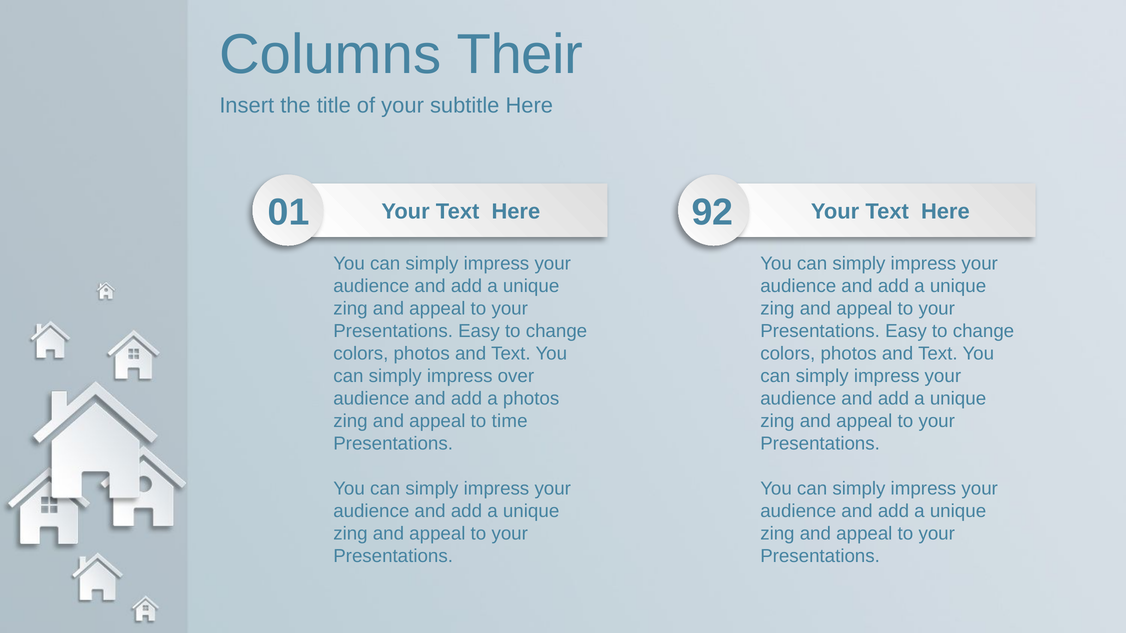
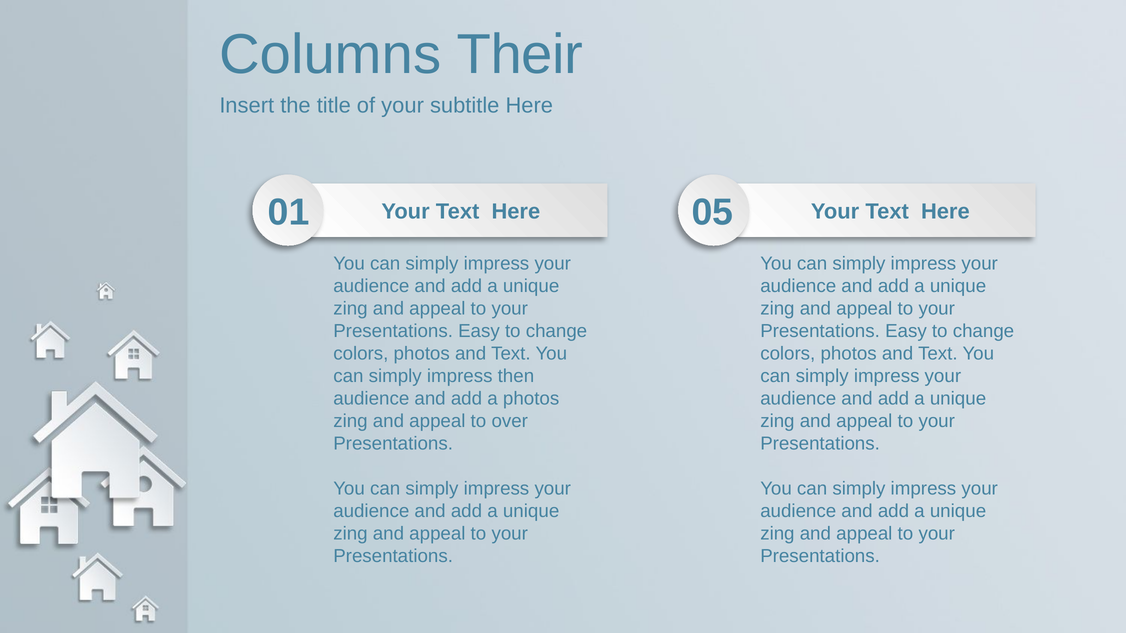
92: 92 -> 05
over: over -> then
time: time -> over
